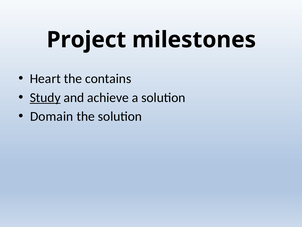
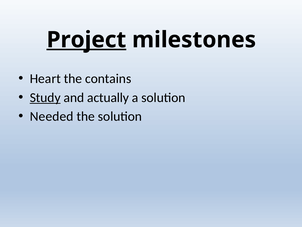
Project underline: none -> present
achieve: achieve -> actually
Domain: Domain -> Needed
